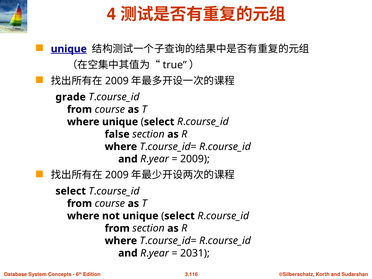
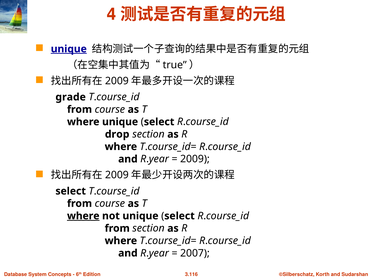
false: false -> drop
where at (83, 216) underline: none -> present
2031: 2031 -> 2007
